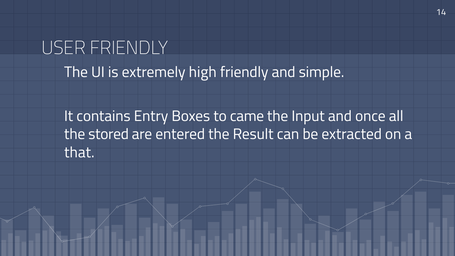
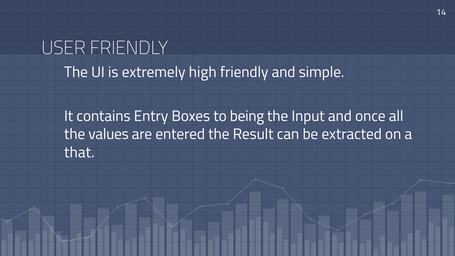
came: came -> being
stored: stored -> values
